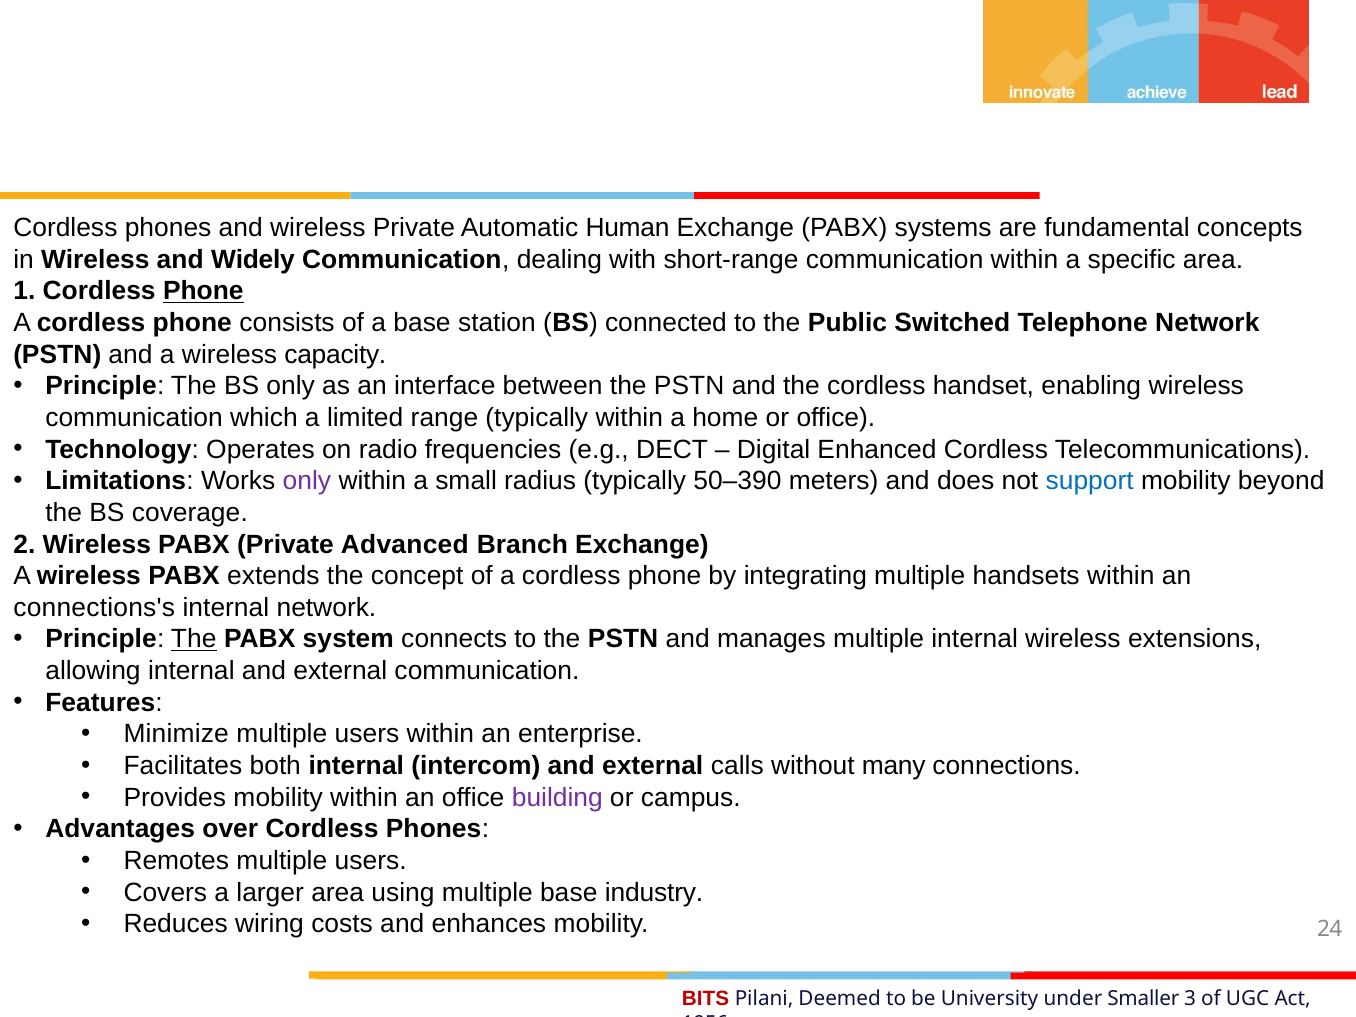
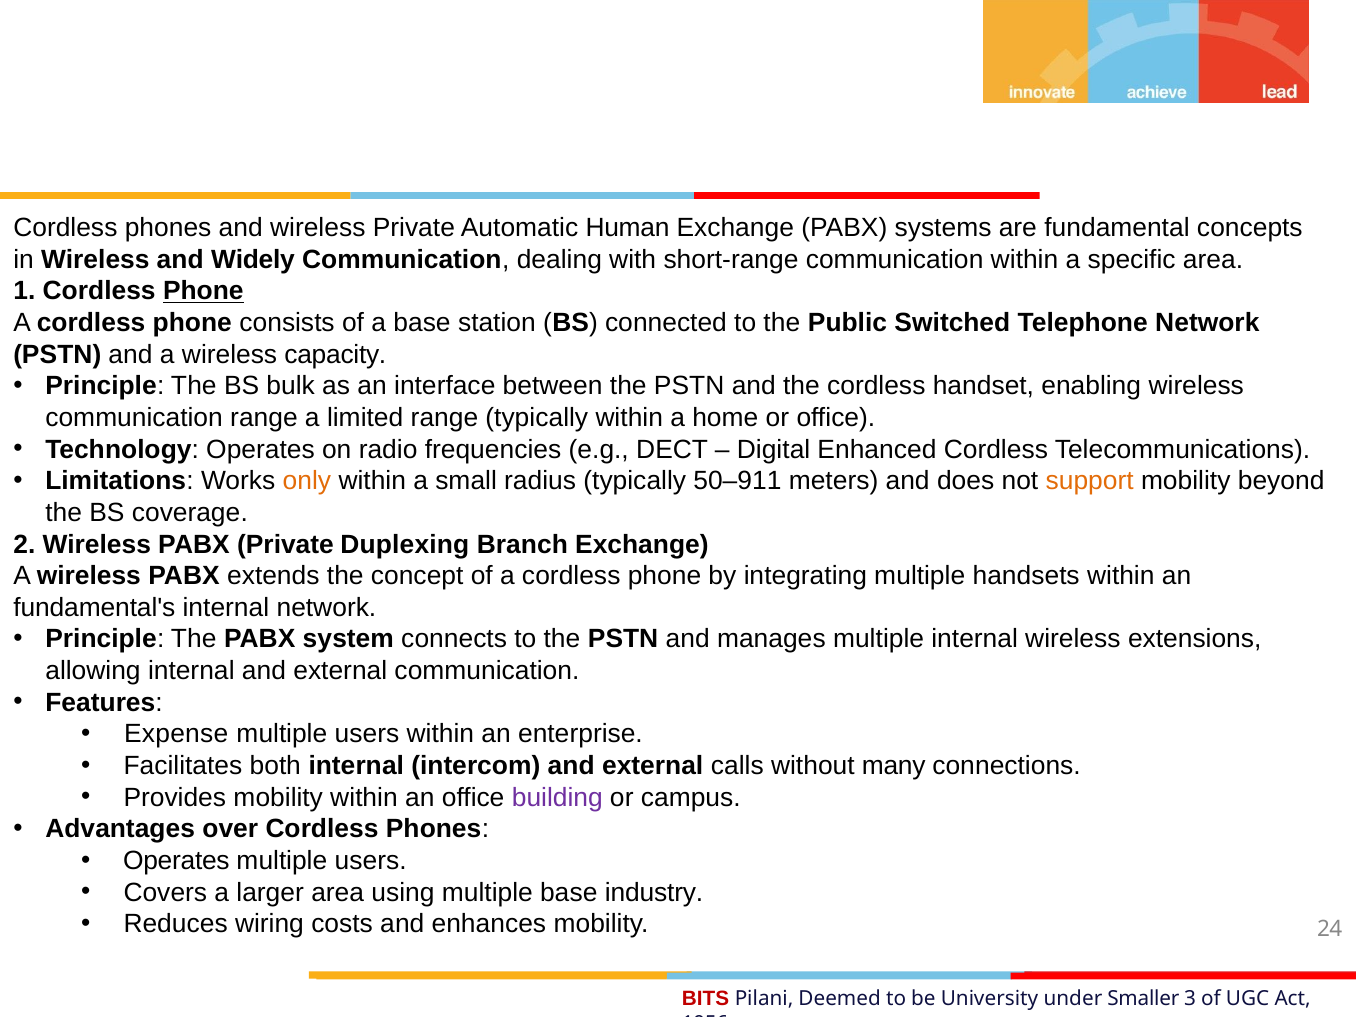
BS only: only -> bulk
communication which: which -> range
only at (307, 481) colour: purple -> orange
50–390: 50–390 -> 50–911
support colour: blue -> orange
Advanced: Advanced -> Duplexing
connections's: connections's -> fundamental's
The at (194, 639) underline: present -> none
Minimize: Minimize -> Expense
Remotes at (176, 861): Remotes -> Operates
